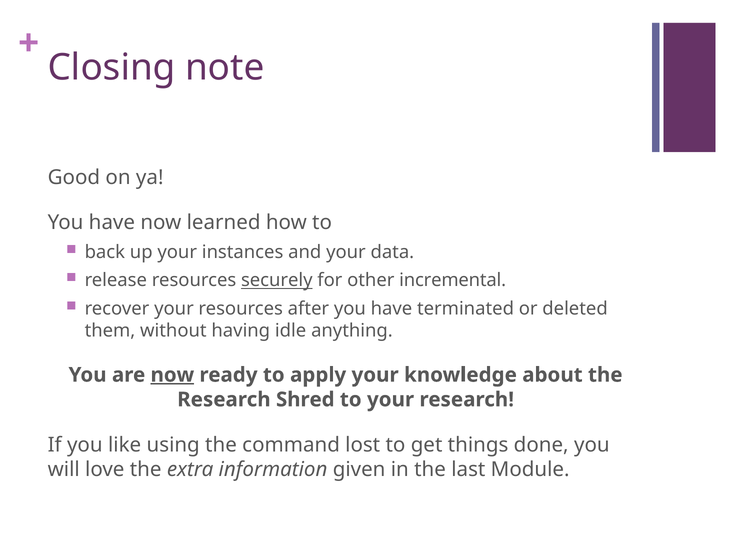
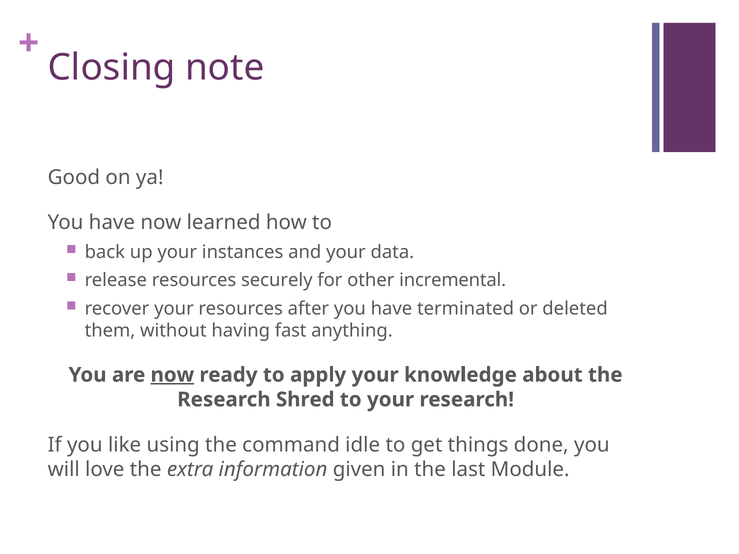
securely underline: present -> none
idle: idle -> fast
lost: lost -> idle
